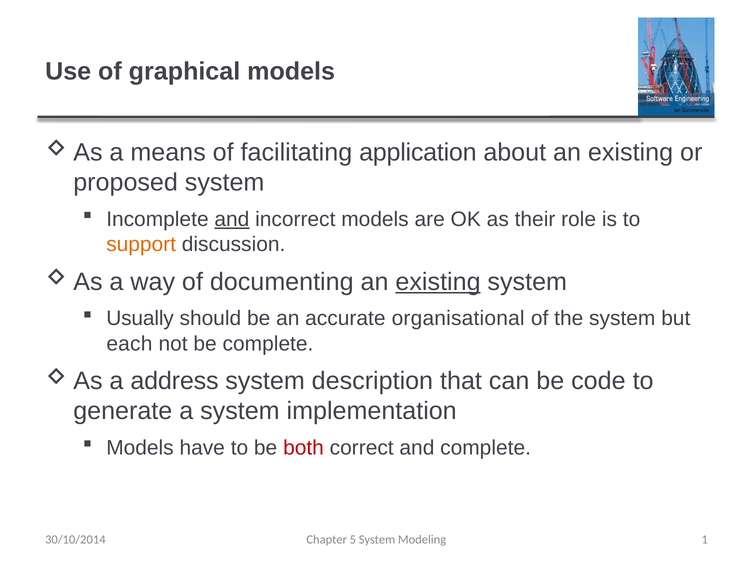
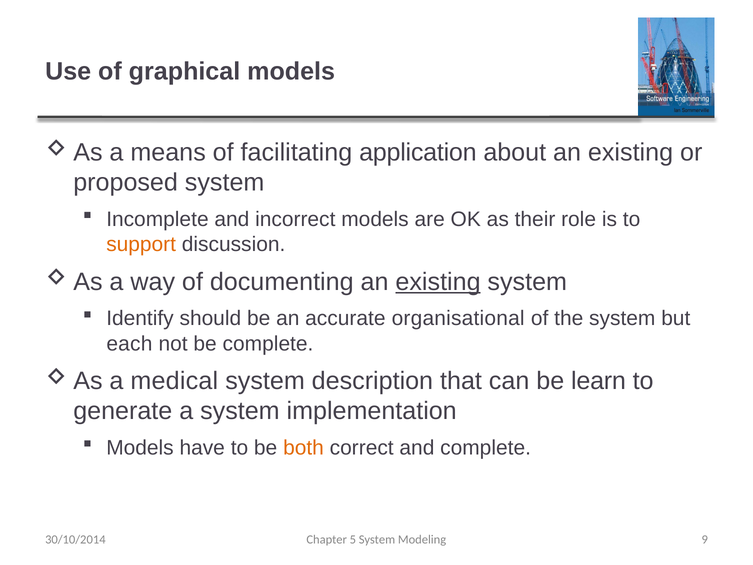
and at (232, 219) underline: present -> none
Usually: Usually -> Identify
address: address -> medical
code: code -> learn
both colour: red -> orange
1: 1 -> 9
